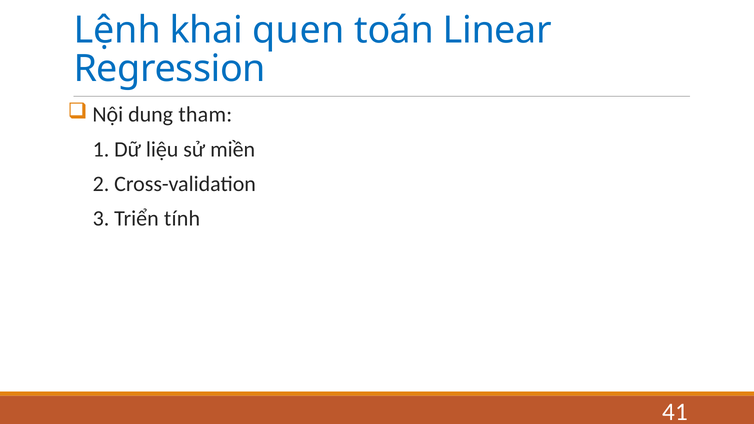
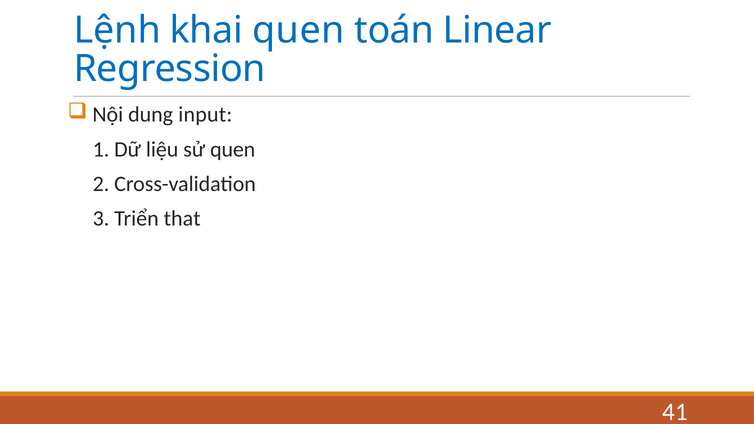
tham: tham -> input
sử miền: miền -> quen
tính: tính -> that
